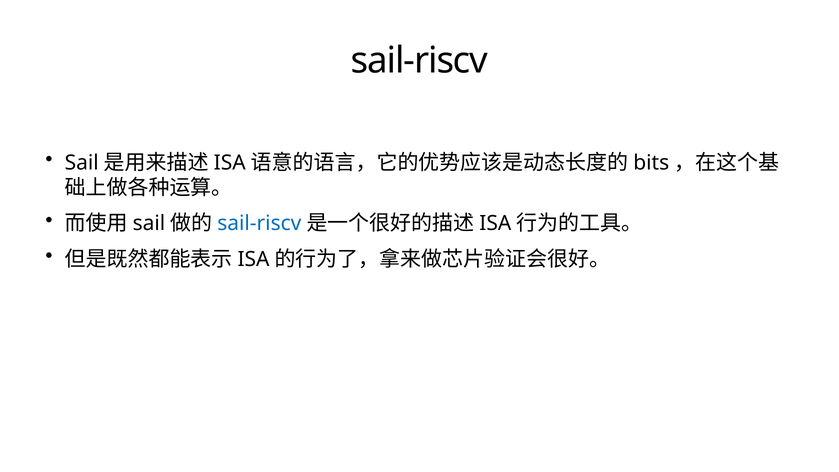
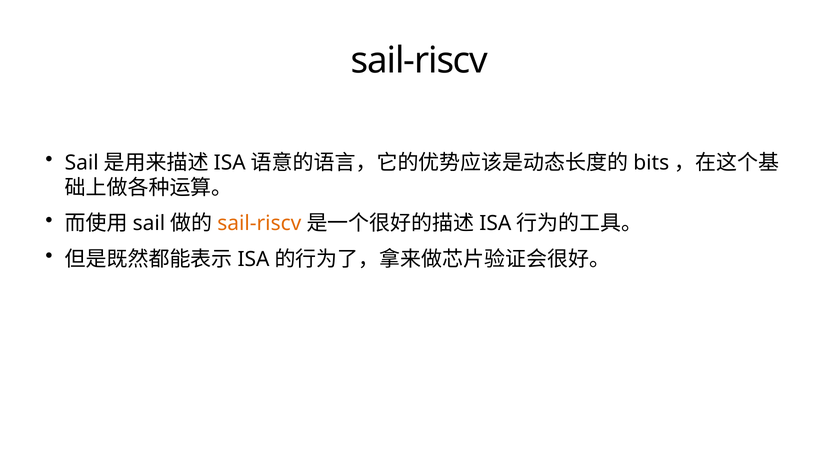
sail-riscv at (259, 223) colour: blue -> orange
